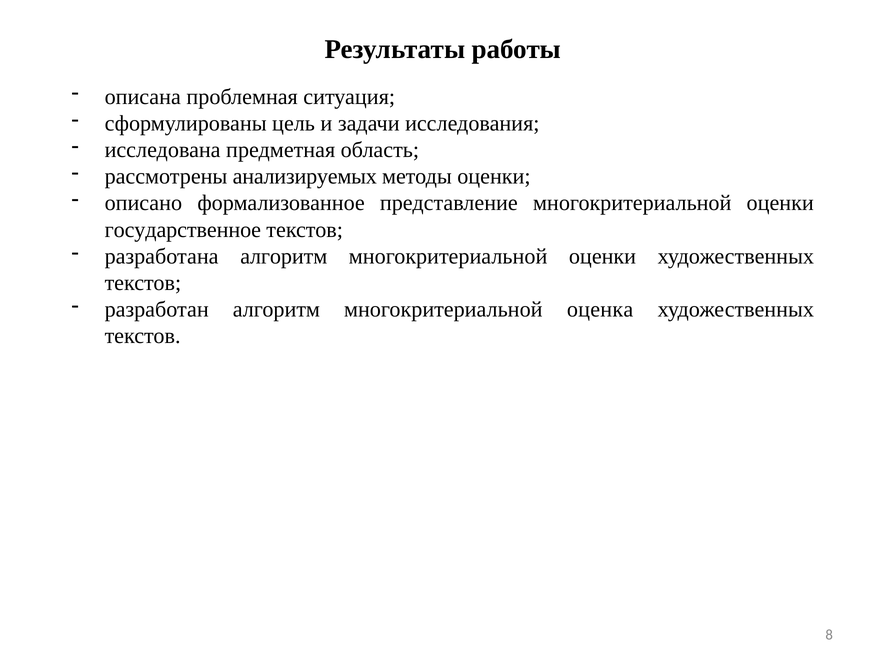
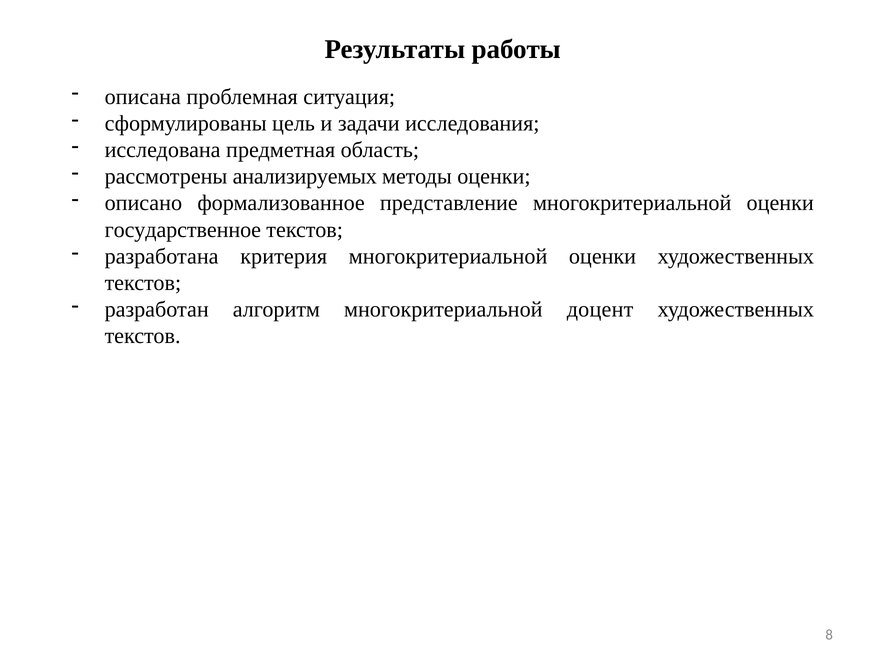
разработана алгоритм: алгоритм -> критерия
оценка: оценка -> доцент
